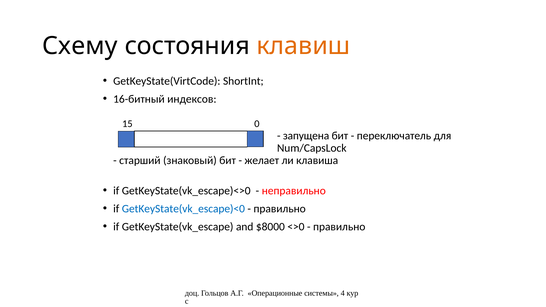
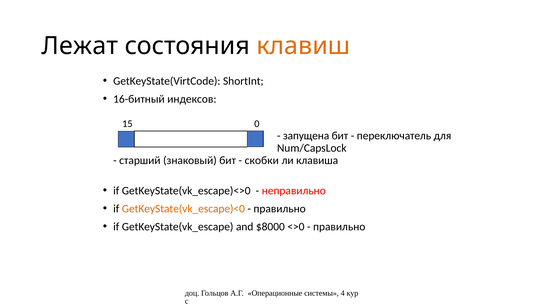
Схему: Схему -> Лежат
желает: желает -> скобки
GetKeyState(vk_escape)<0 colour: blue -> orange
